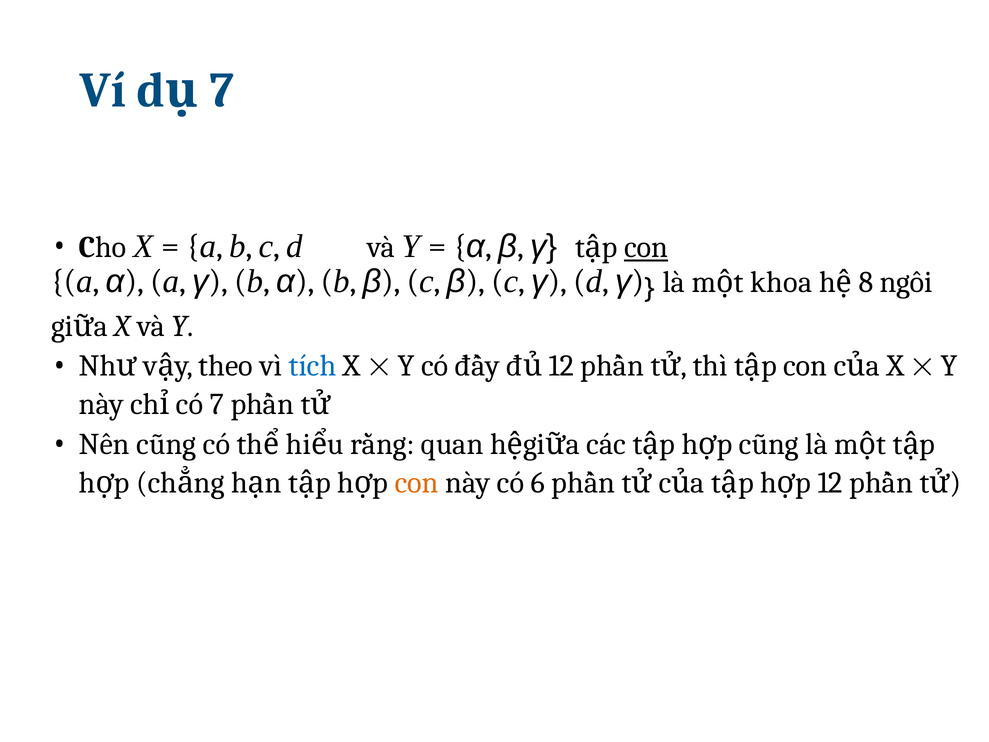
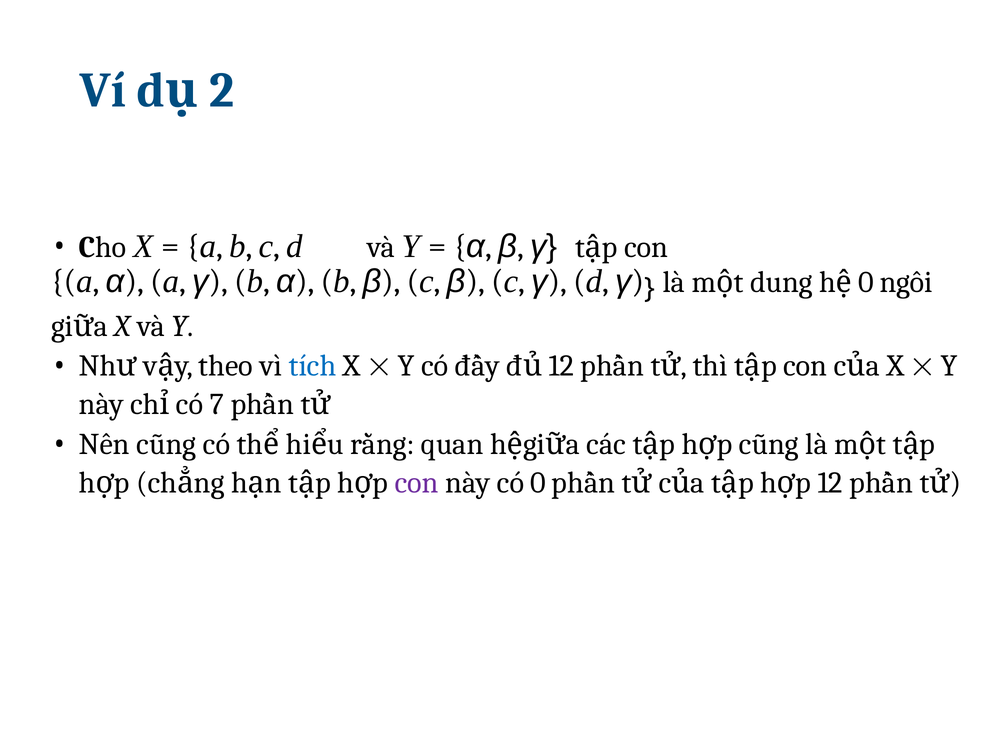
7 at (222, 90): 7 -> 2
con at (646, 247) underline: present -> none
khoa: khoa -> dung
8 at (866, 282): 8 -> 0
con at (417, 483) colour: orange -> purple
có 6: 6 -> 0
